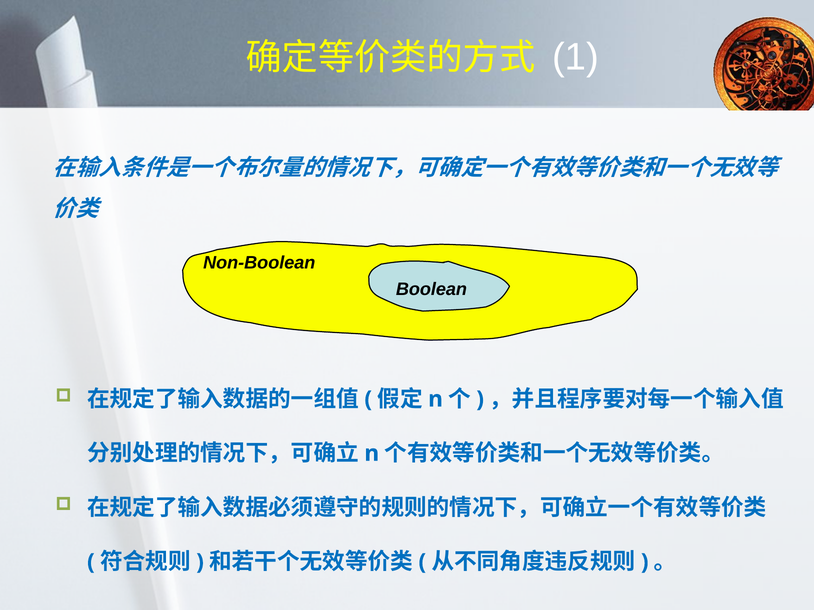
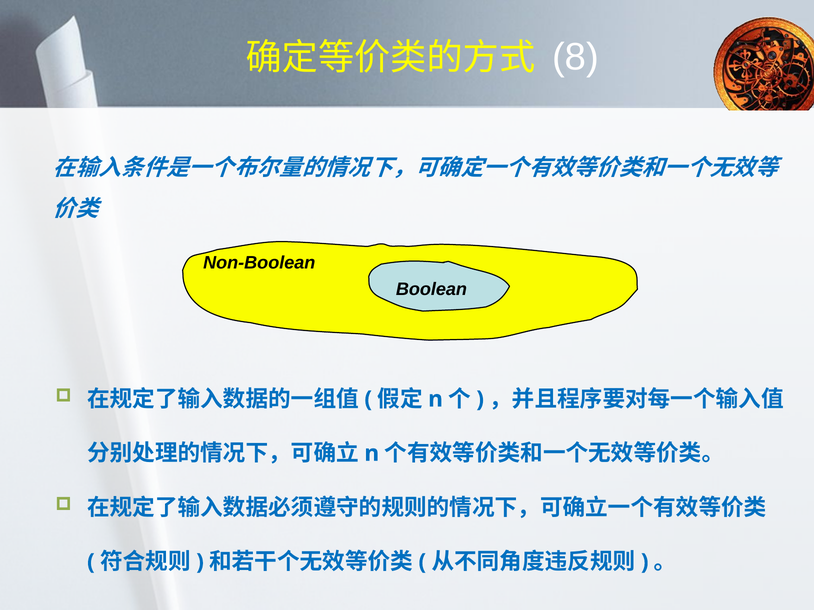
1: 1 -> 8
